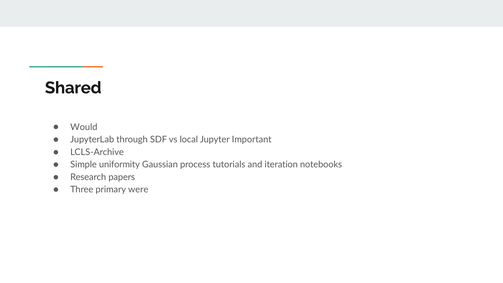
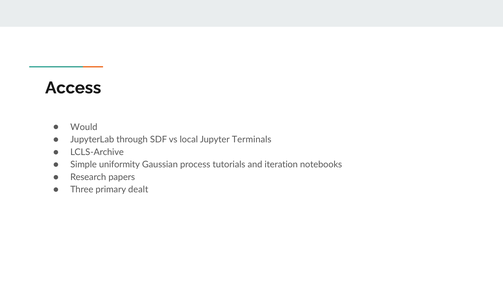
Shared: Shared -> Access
Important: Important -> Terminals
were: were -> dealt
